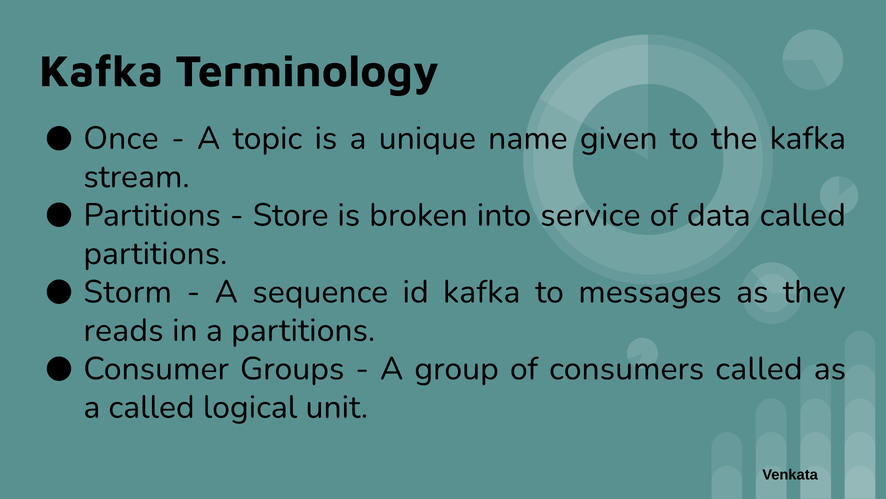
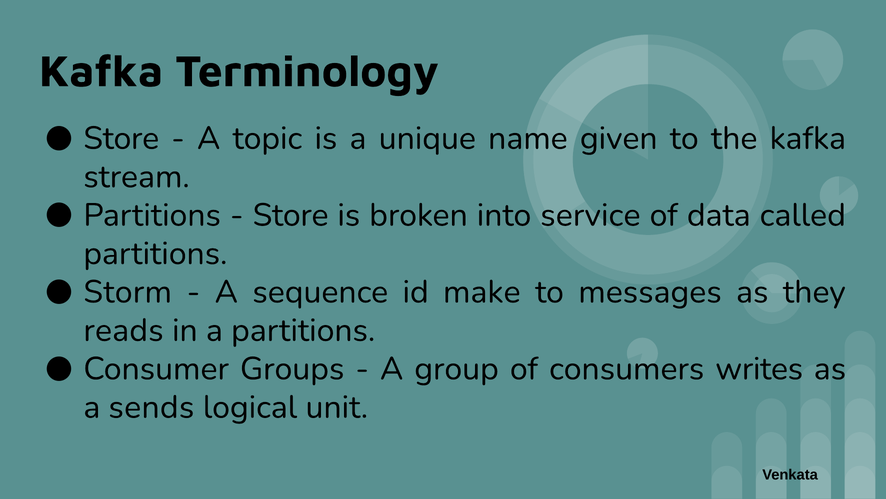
Once at (121, 138): Once -> Store
id kafka: kafka -> make
consumers called: called -> writes
a called: called -> sends
